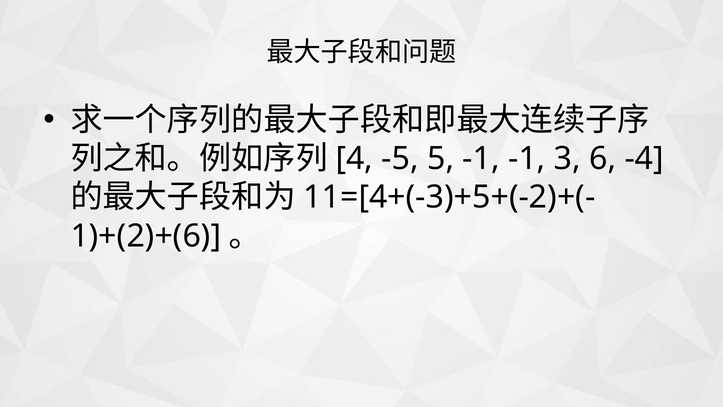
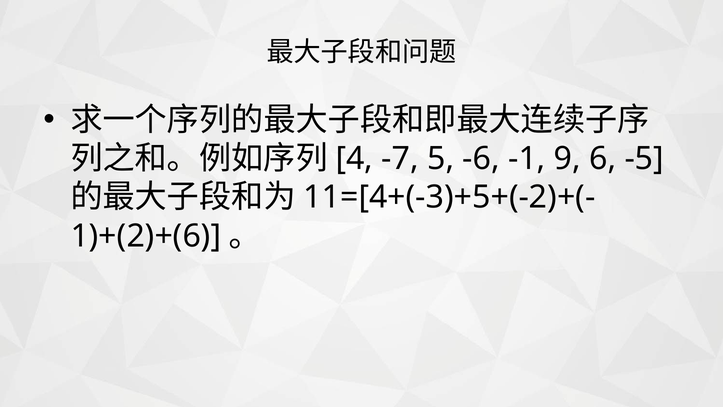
-5: -5 -> -7
5 -1: -1 -> -6
3: 3 -> 9
-4: -4 -> -5
